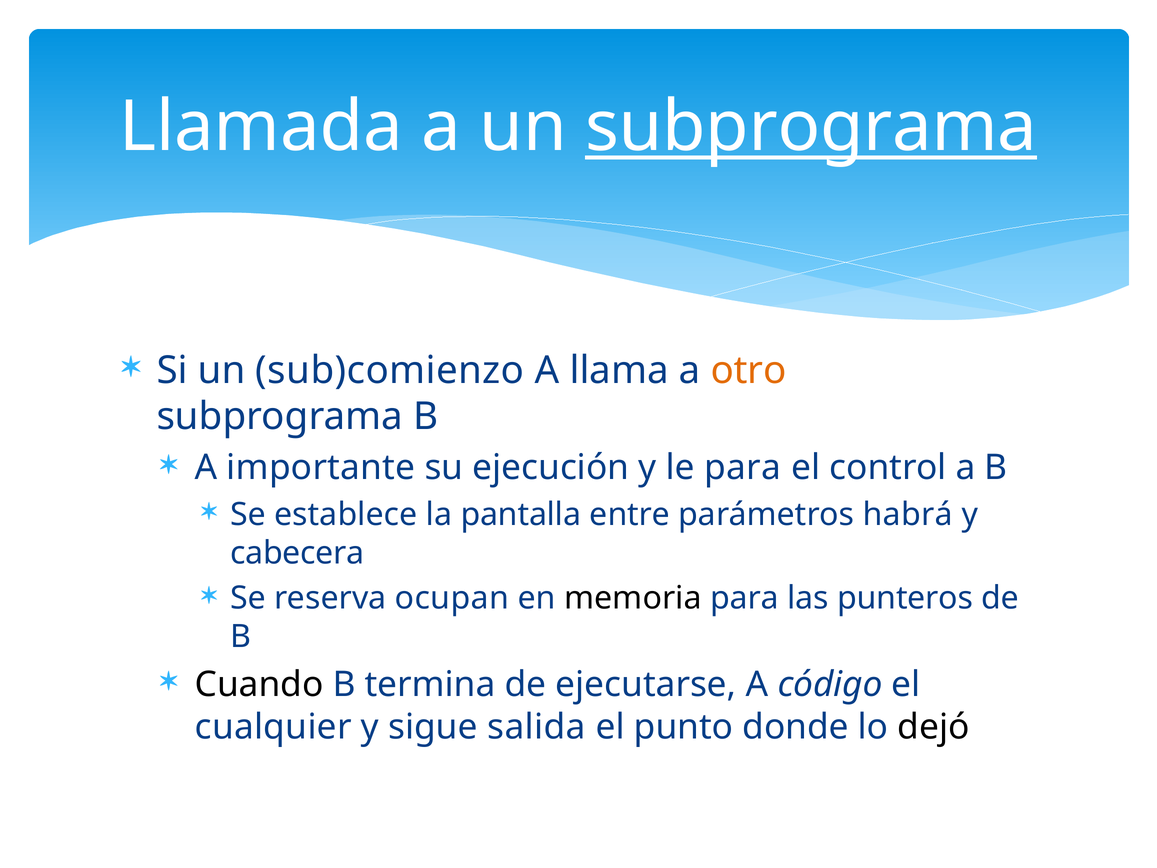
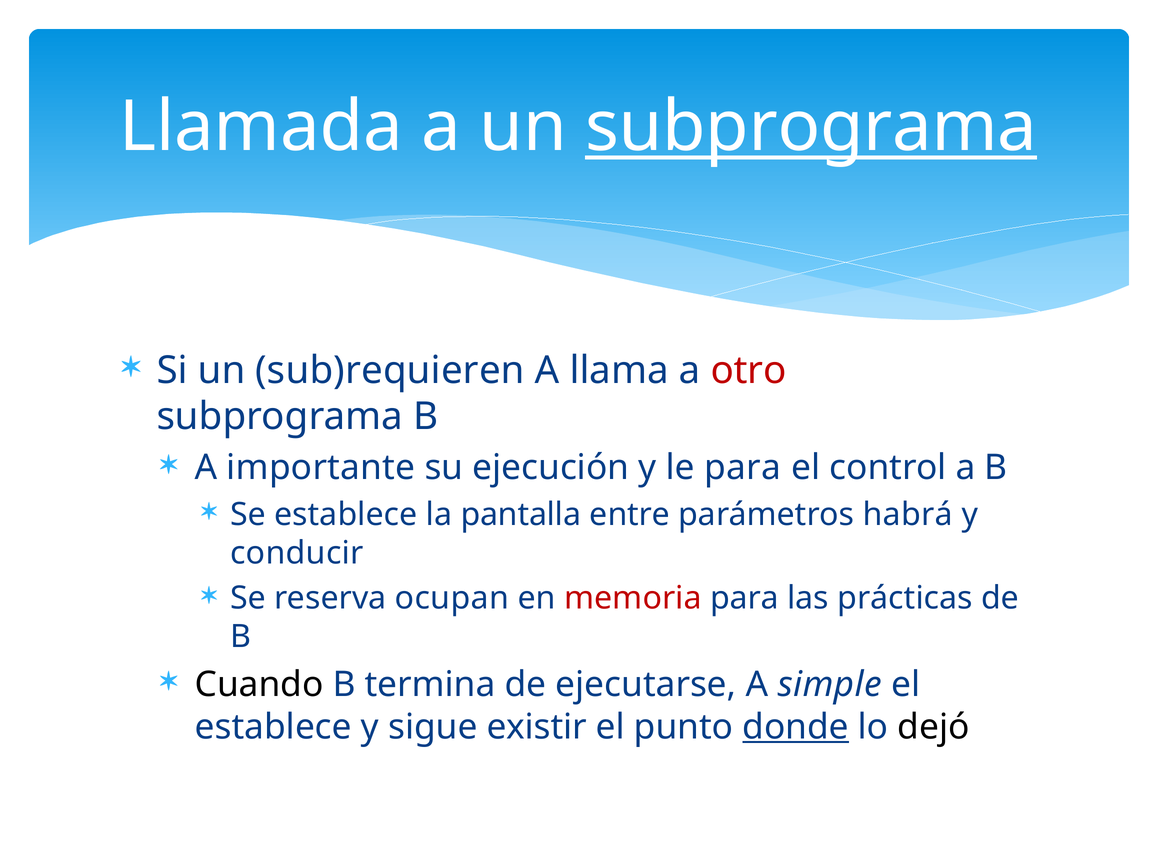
sub)comienzo: sub)comienzo -> sub)requieren
otro colour: orange -> red
cabecera: cabecera -> conducir
memoria colour: black -> red
punteros: punteros -> prácticas
código: código -> simple
cualquier at (273, 727): cualquier -> establece
salida: salida -> existir
donde underline: none -> present
